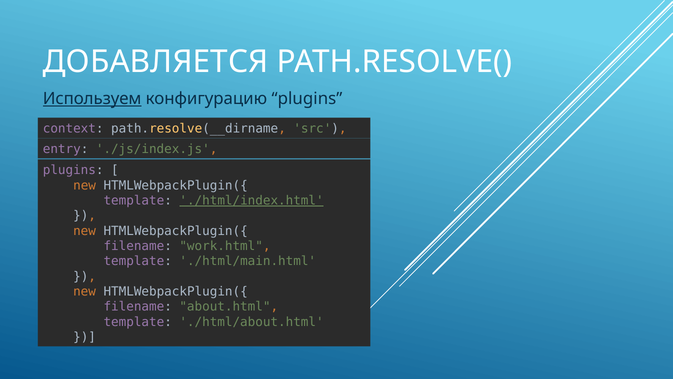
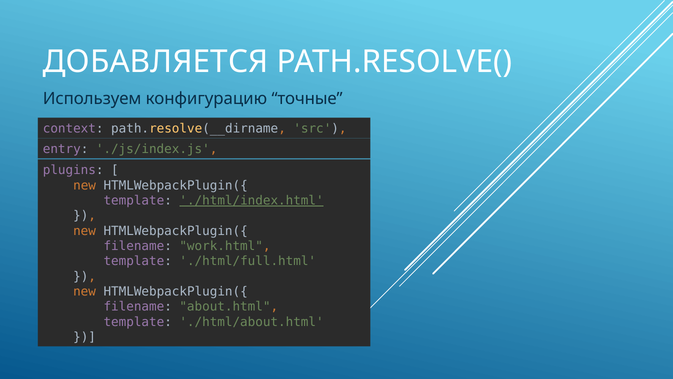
Используем underline: present -> none
конфигурацию plugins: plugins -> точные
./html/main.html: ./html/main.html -> ./html/full.html
